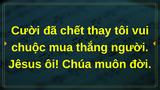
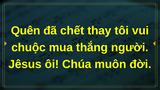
Cười: Cười -> Quên
